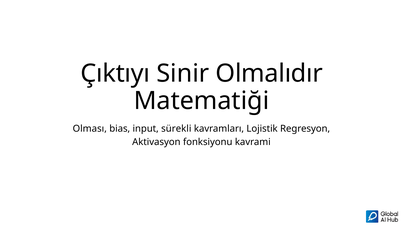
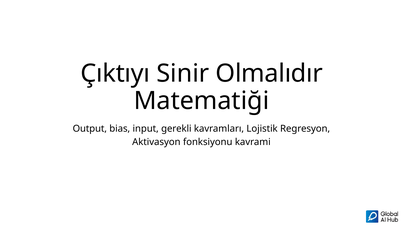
Olması: Olması -> Output
sürekli: sürekli -> gerekli
